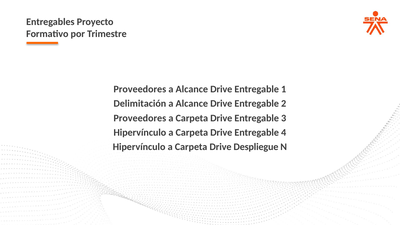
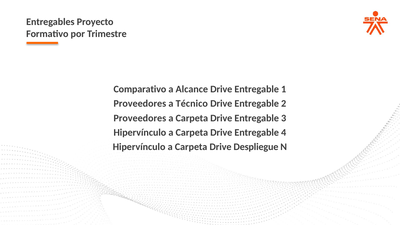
Proveedores at (140, 89): Proveedores -> Comparativo
Delimitación at (140, 104): Delimitación -> Proveedores
Alcance at (192, 104): Alcance -> Técnico
